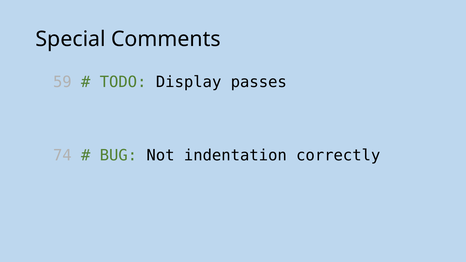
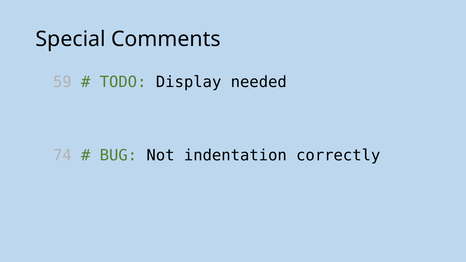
passes: passes -> needed
